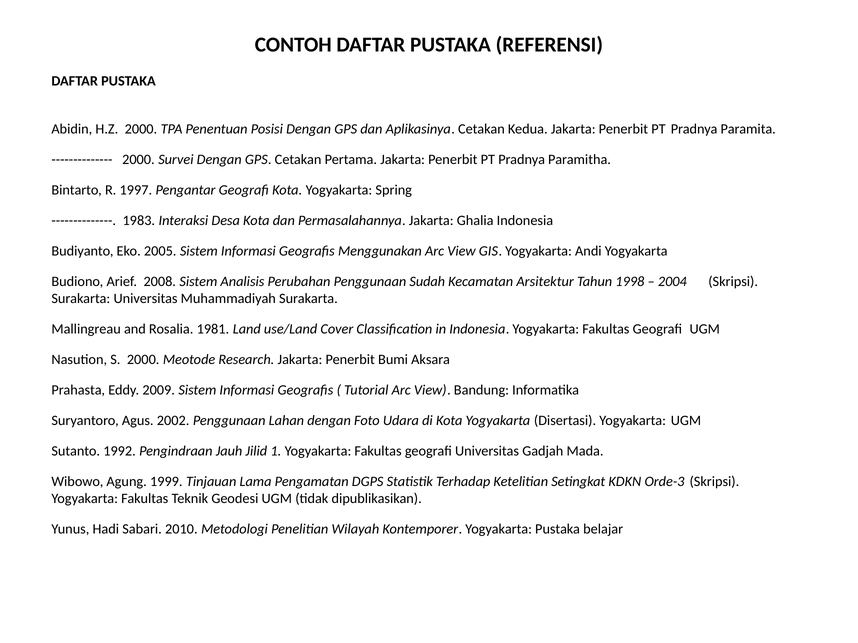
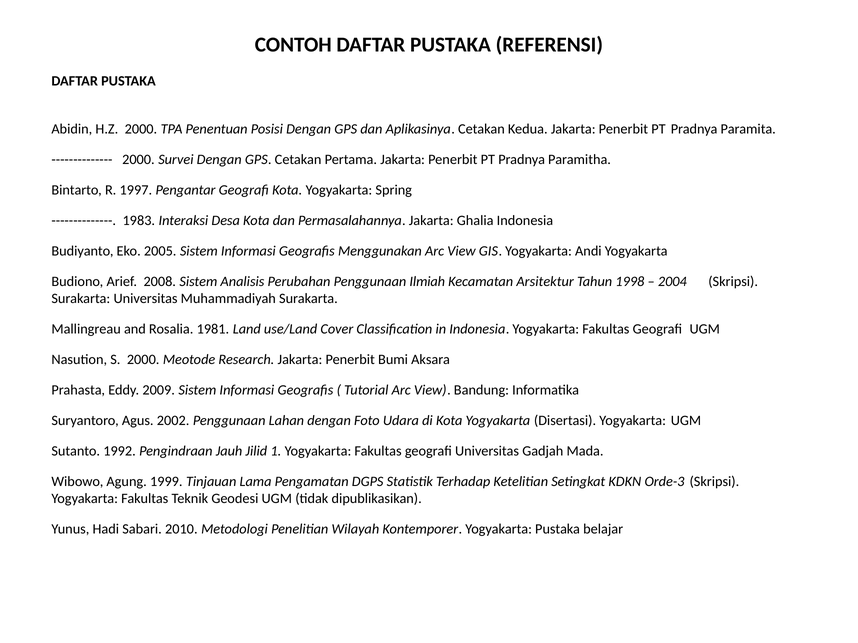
Sudah: Sudah -> Ilmiah
